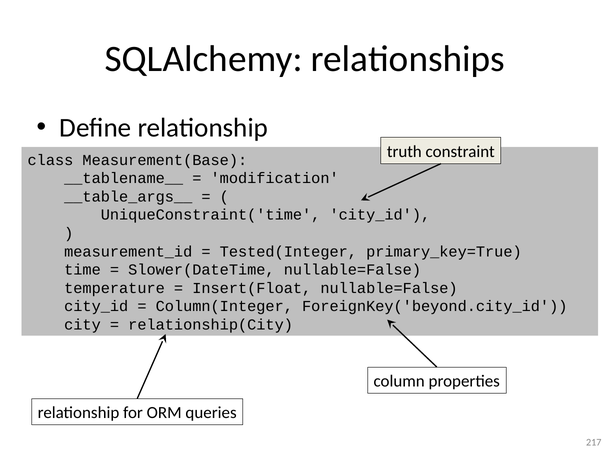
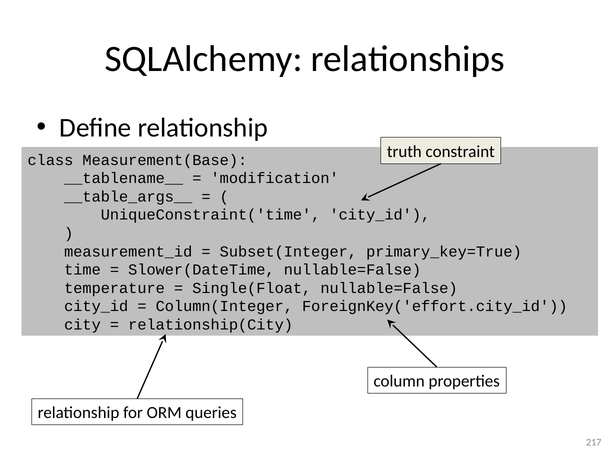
Tested(Integer: Tested(Integer -> Subset(Integer
Insert(Float: Insert(Float -> Single(Float
ForeignKey('beyond.city_id: ForeignKey('beyond.city_id -> ForeignKey('effort.city_id
